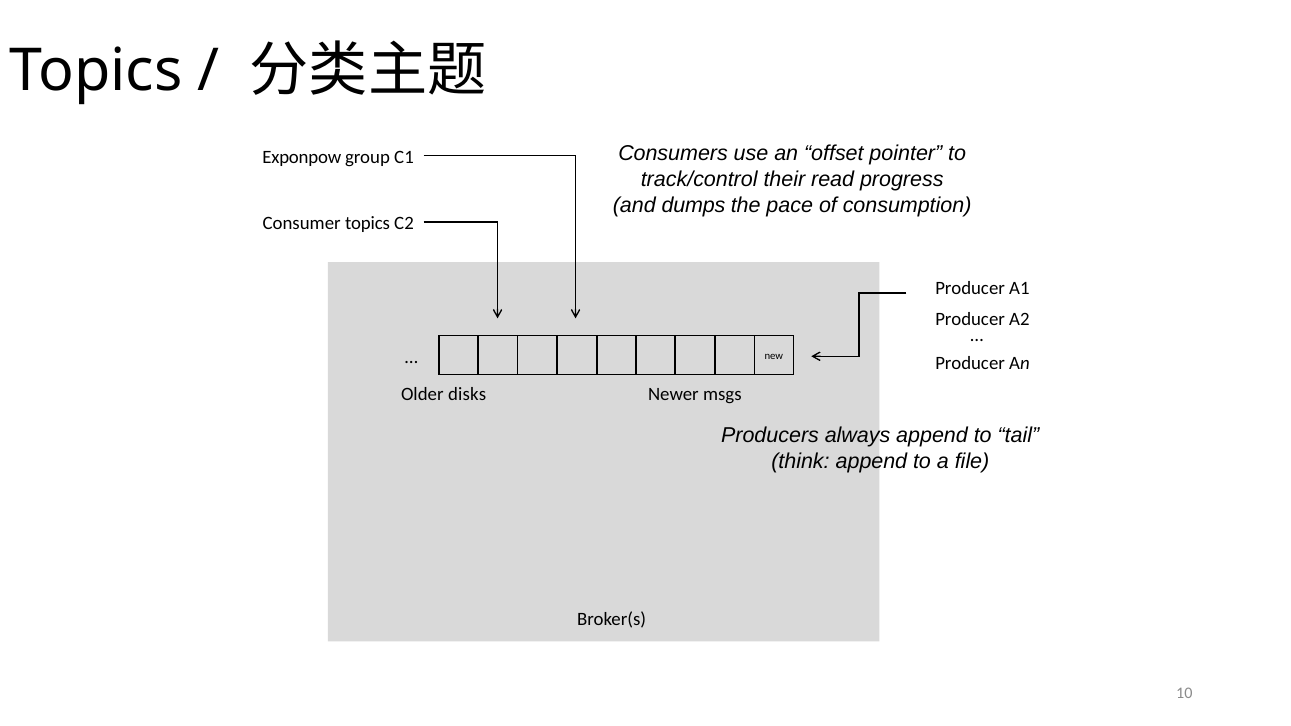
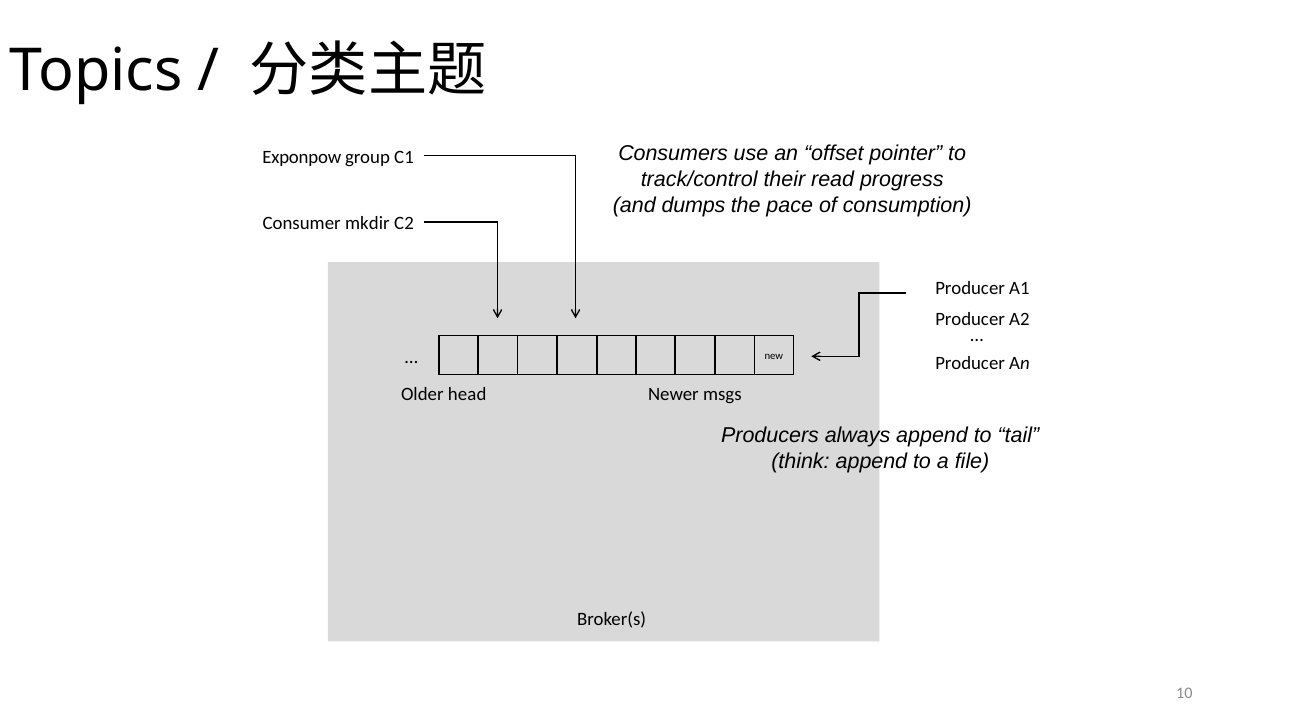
Consumer topics: topics -> mkdir
disks: disks -> head
